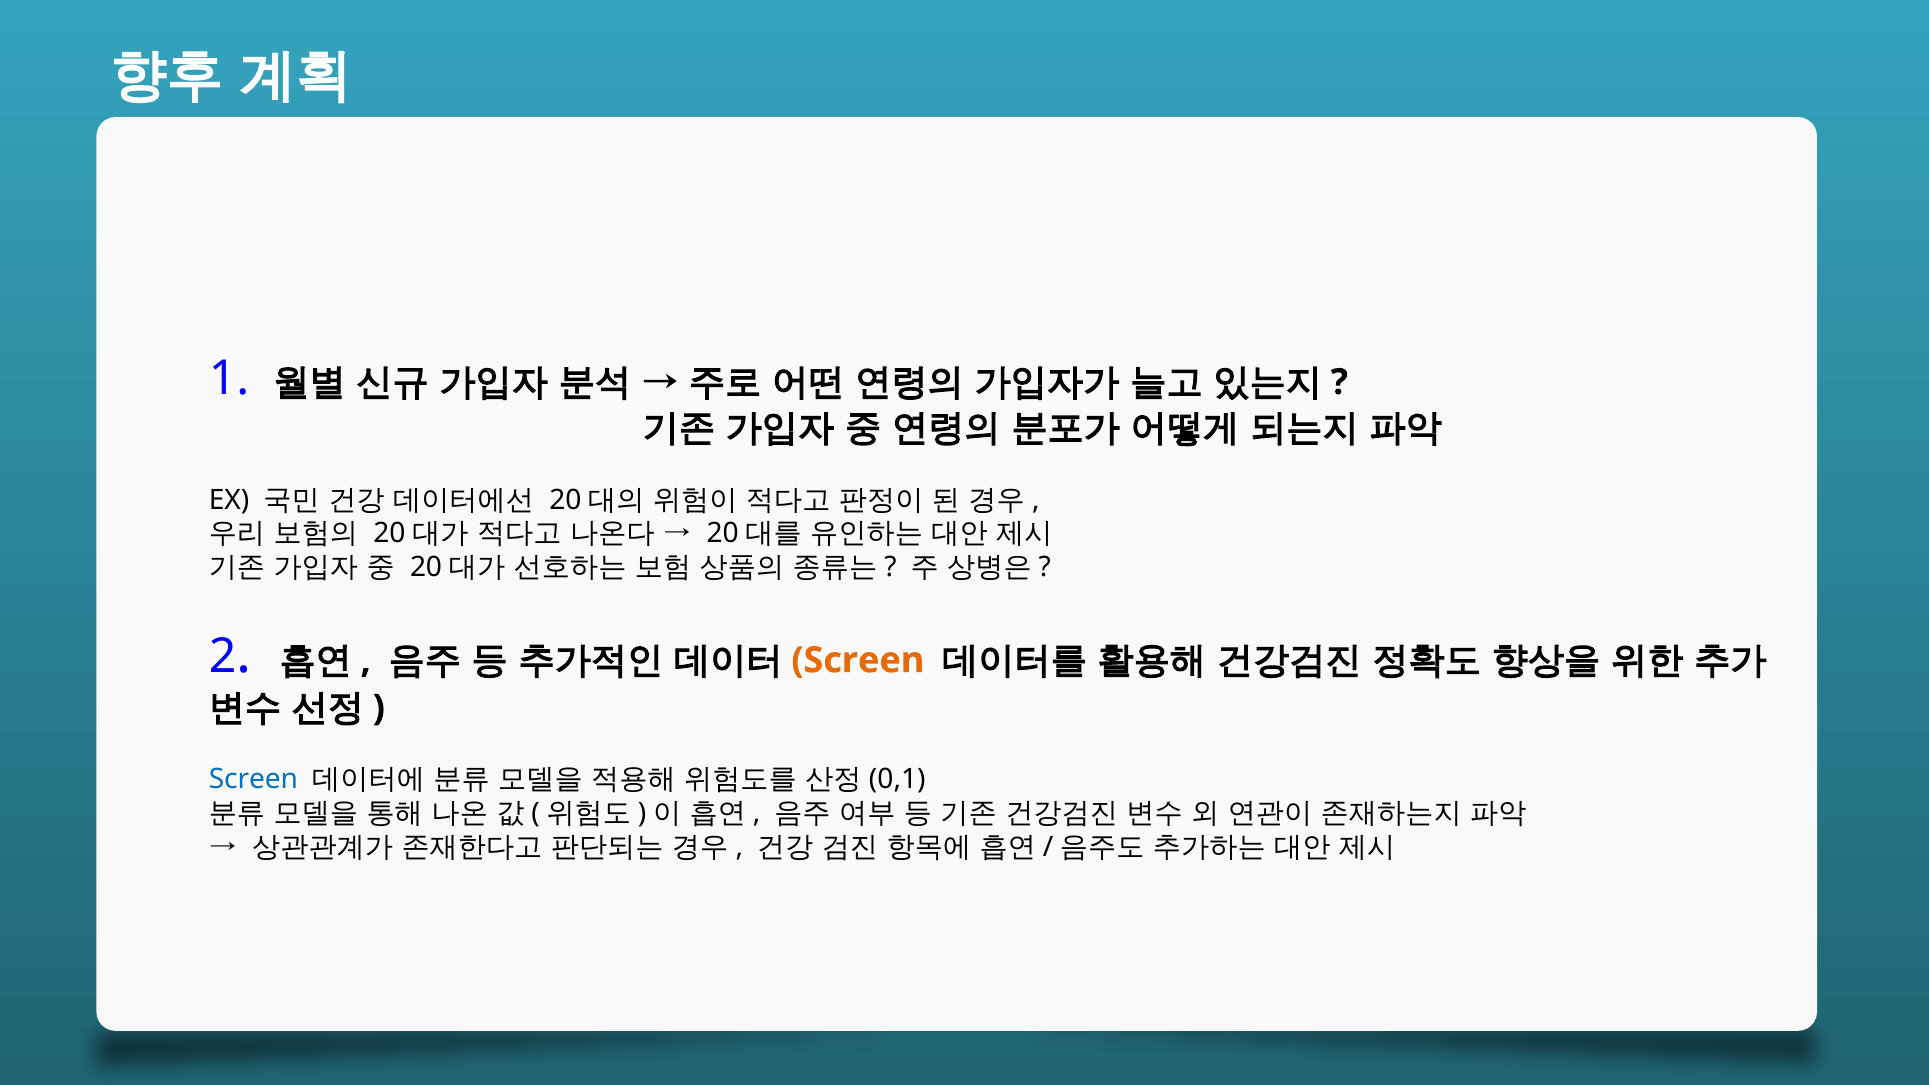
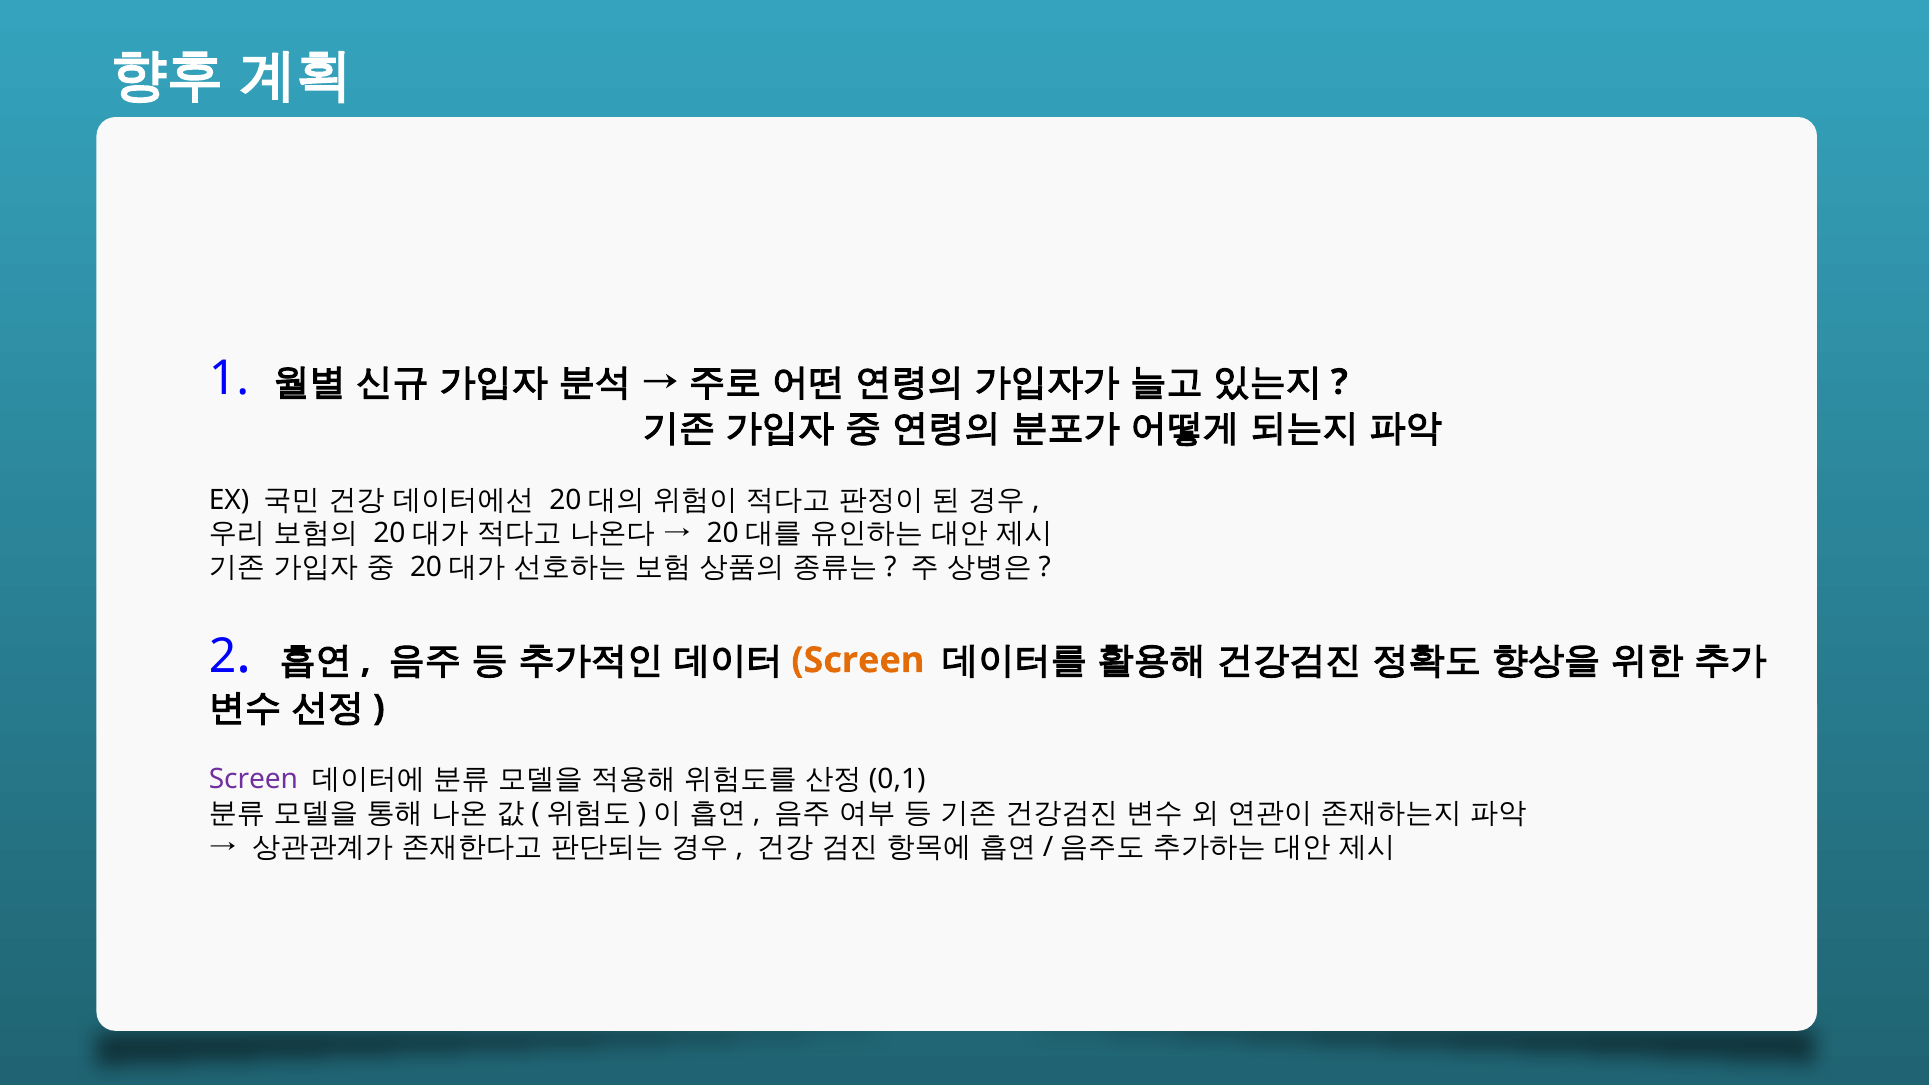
Screen at (253, 780) colour: blue -> purple
